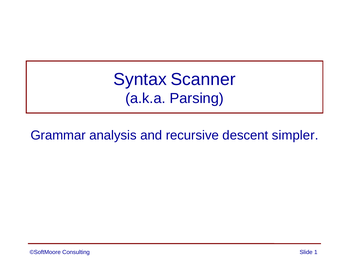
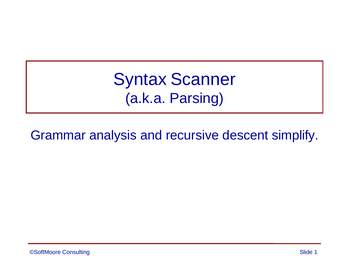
simpler: simpler -> simplify
